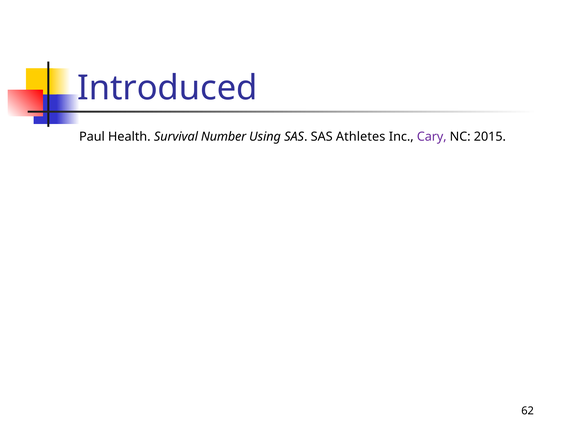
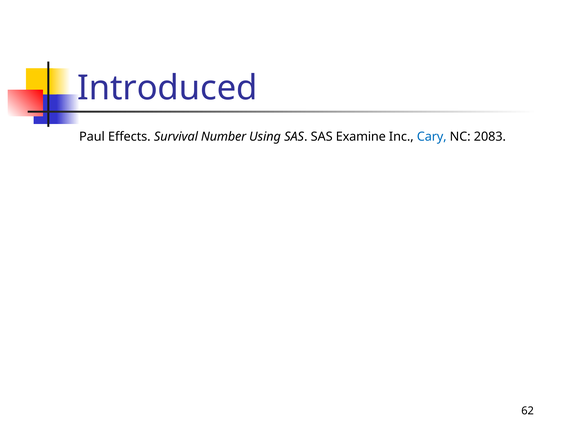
Health: Health -> Effects
Athletes: Athletes -> Examine
Cary colour: purple -> blue
2015: 2015 -> 2083
